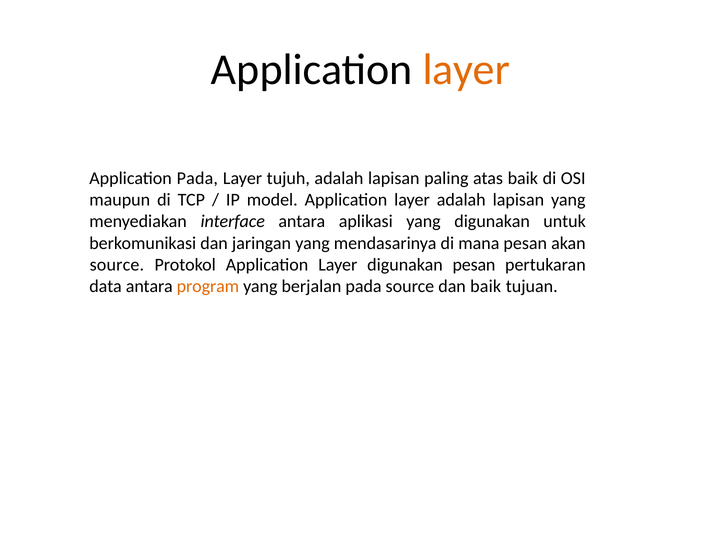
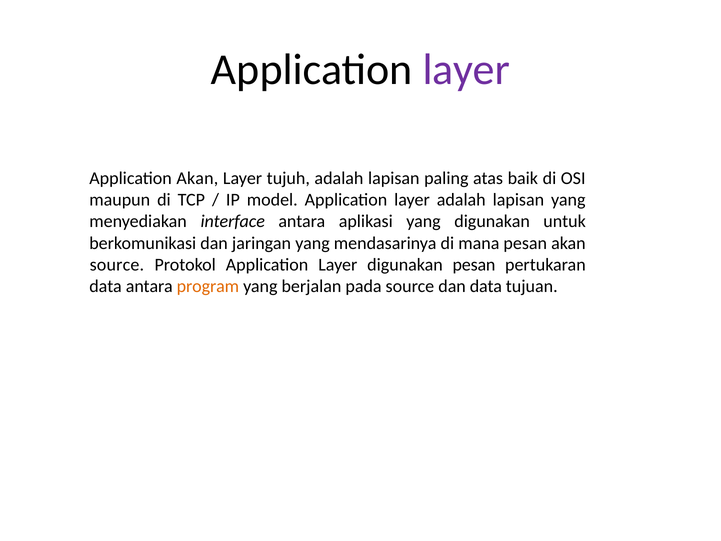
layer at (466, 70) colour: orange -> purple
Application Pada: Pada -> Akan
dan baik: baik -> data
